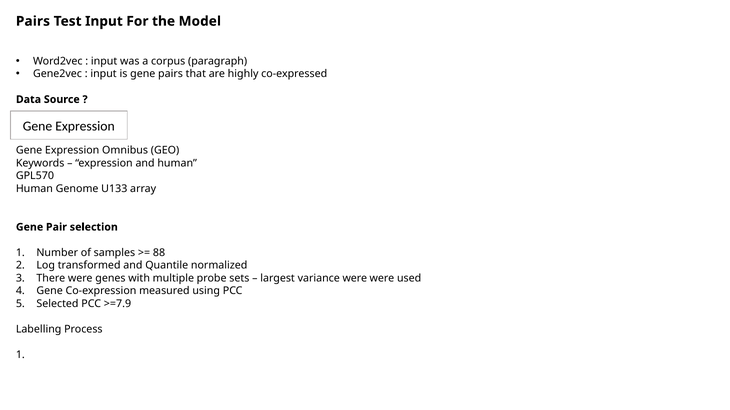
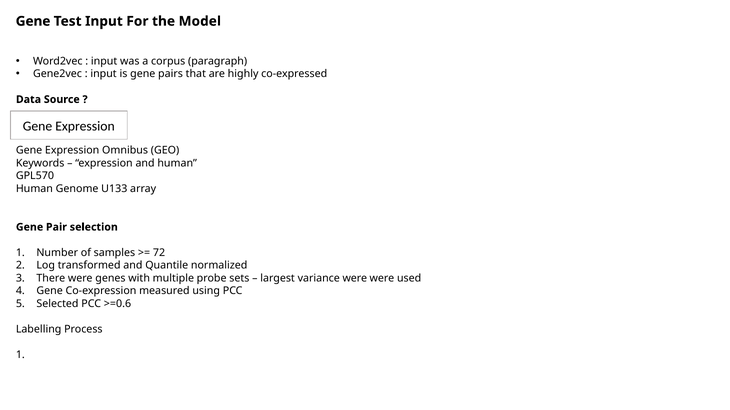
Pairs at (33, 21): Pairs -> Gene
88: 88 -> 72
>=7.9: >=7.9 -> >=0.6
